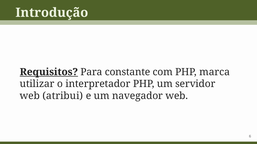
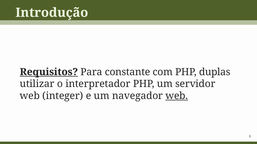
marca: marca -> duplas
atribui: atribui -> integer
web at (177, 96) underline: none -> present
